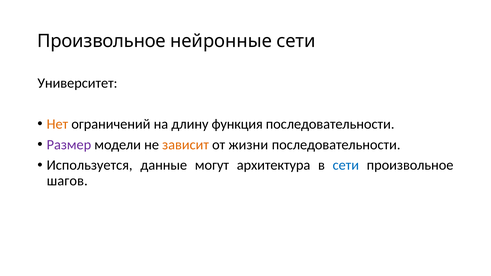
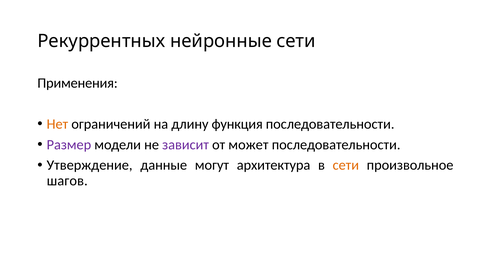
Произвольное at (102, 41): Произвольное -> Рекуррентных
Университет: Университет -> Применения
зависит colour: orange -> purple
жизни: жизни -> может
Используется: Используется -> Утверждение
сети at (346, 165) colour: blue -> orange
